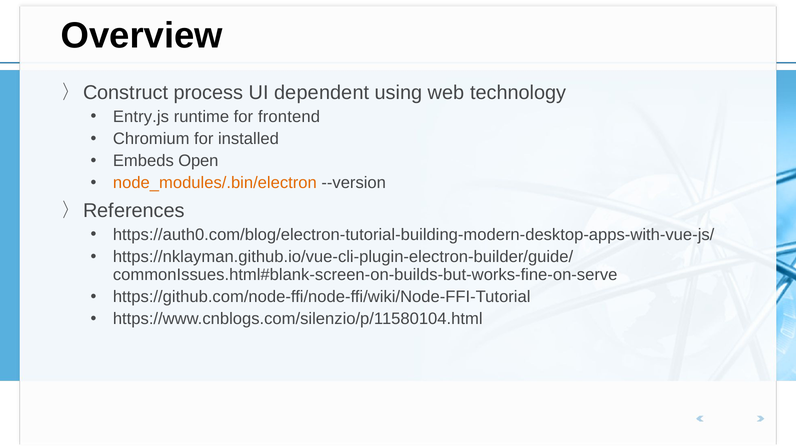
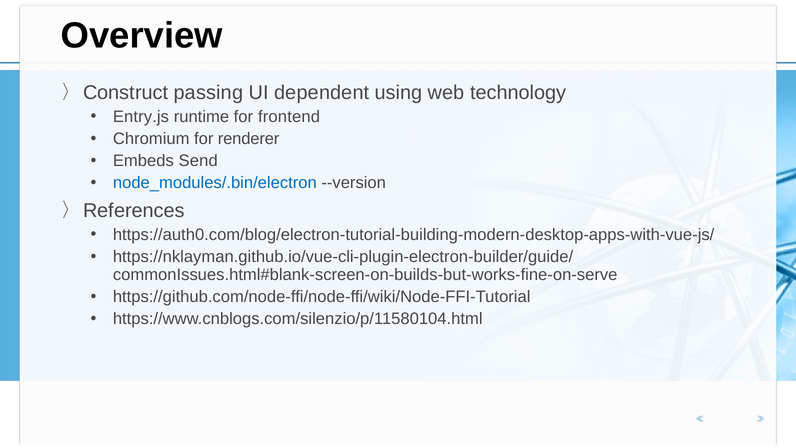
process: process -> passing
installed: installed -> renderer
Open: Open -> Send
node_modules/.bin/electron colour: orange -> blue
